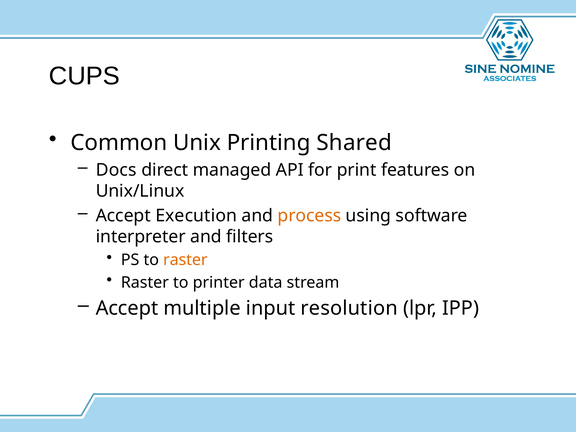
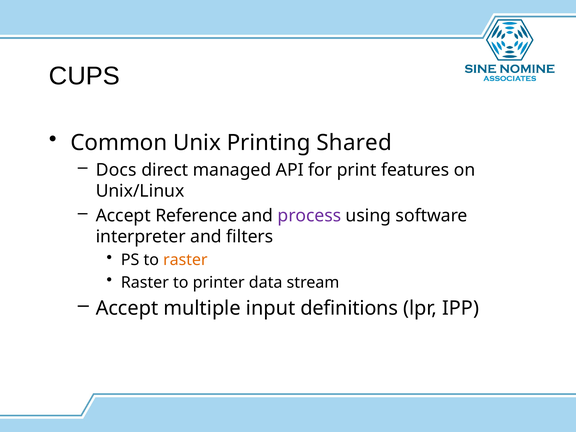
Execution: Execution -> Reference
process colour: orange -> purple
resolution: resolution -> definitions
